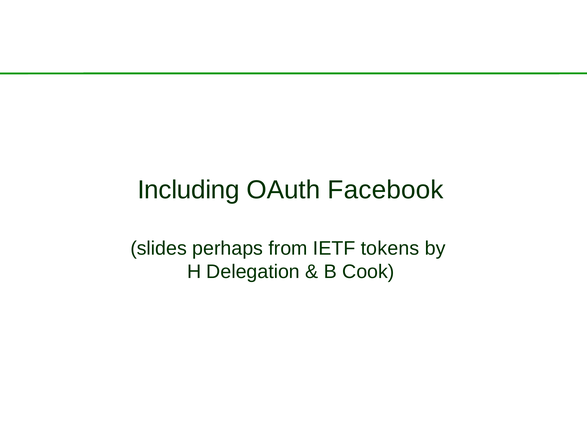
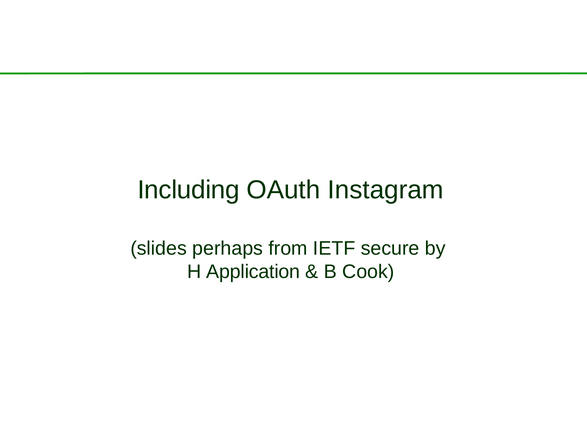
Facebook: Facebook -> Instagram
tokens: tokens -> secure
Delegation: Delegation -> Application
